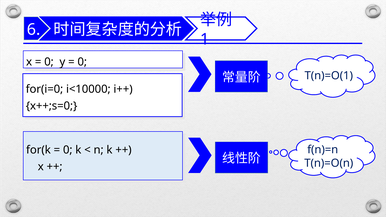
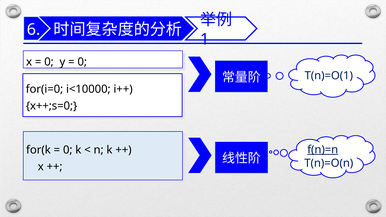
f(n)=n underline: none -> present
